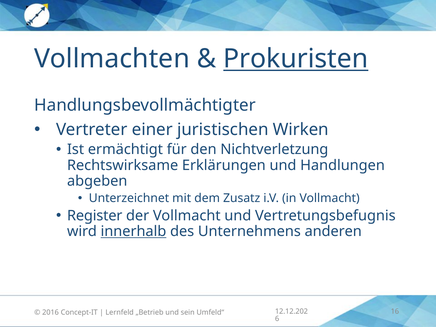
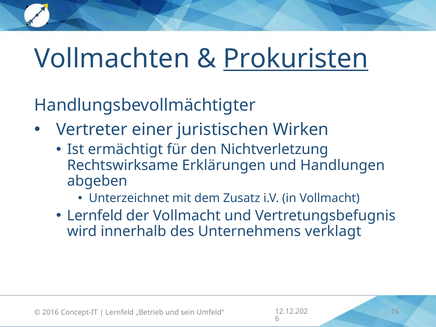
Register at (95, 216): Register -> Lernfeld
innerhalb underline: present -> none
anderen: anderen -> verklagt
